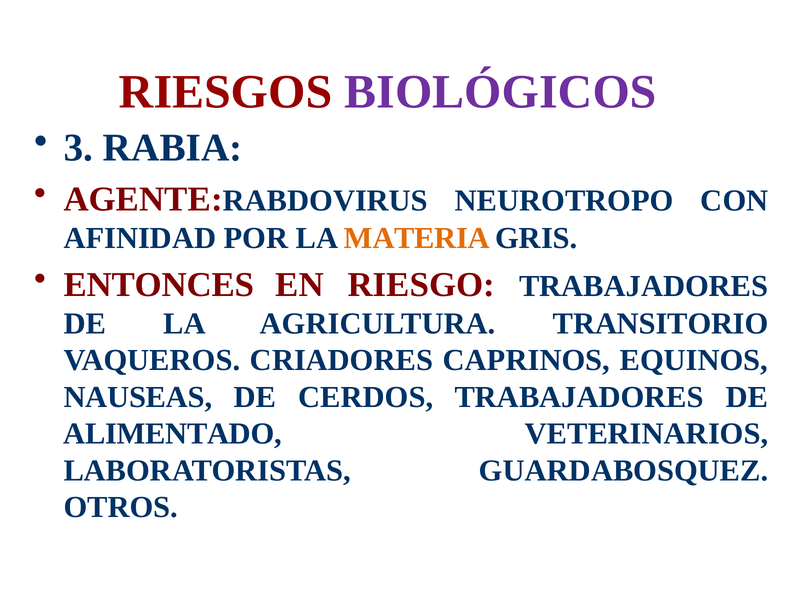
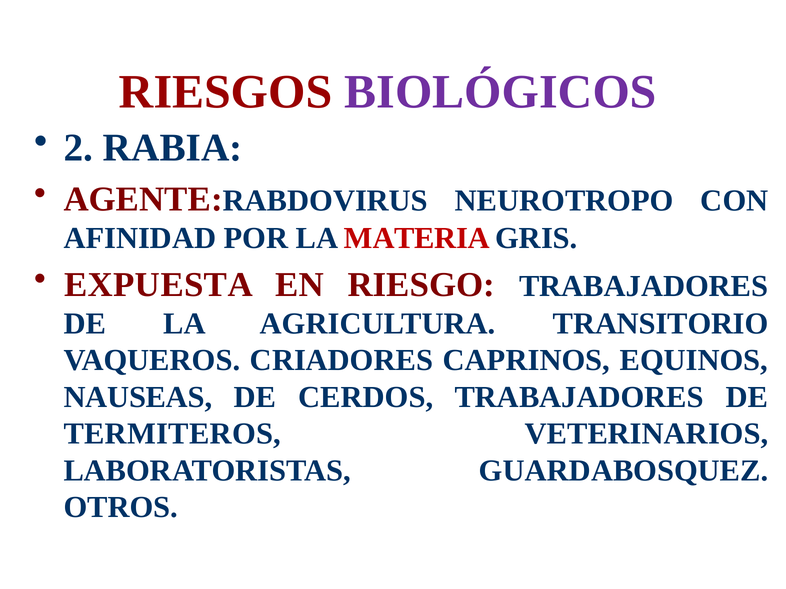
3: 3 -> 2
MATERIA colour: orange -> red
ENTONCES: ENTONCES -> EXPUESTA
ALIMENTADO: ALIMENTADO -> TERMITEROS
